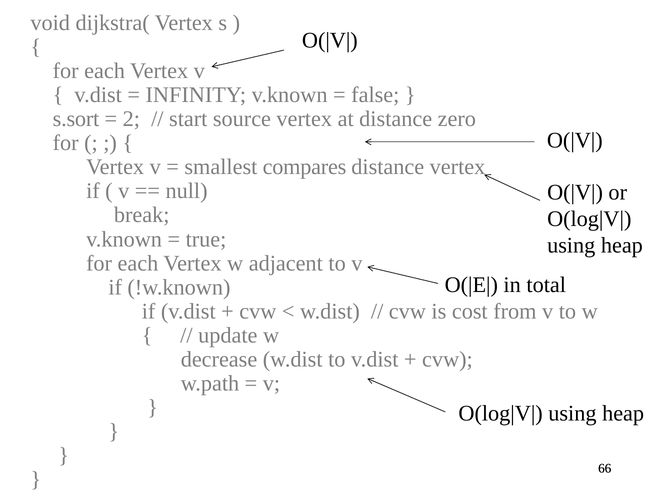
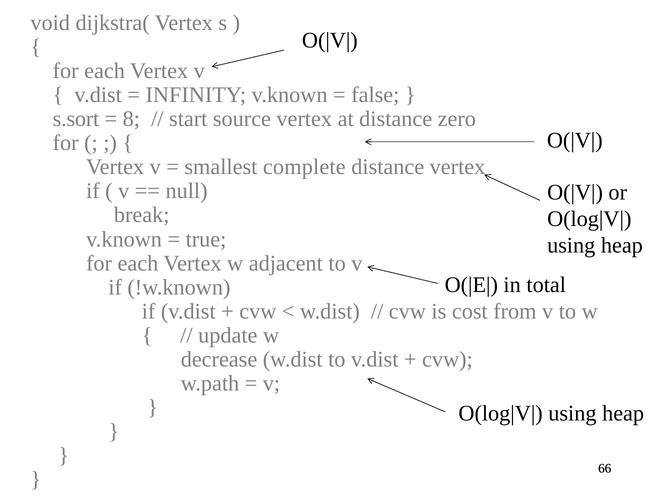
2: 2 -> 8
compares: compares -> complete
